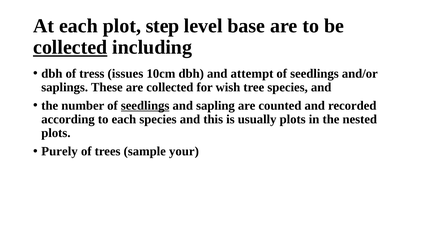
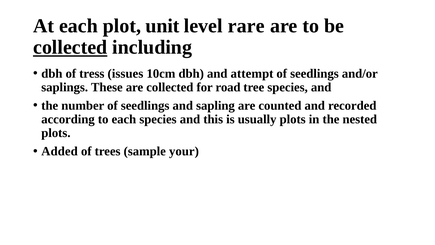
step: step -> unit
base: base -> rare
wish: wish -> road
seedlings at (145, 105) underline: present -> none
Purely: Purely -> Added
